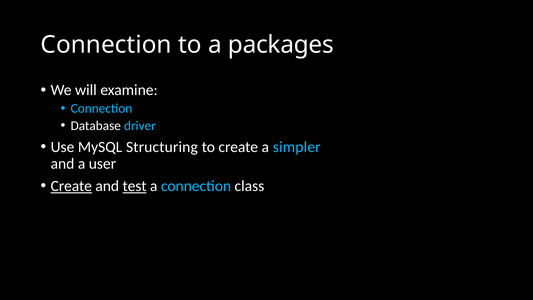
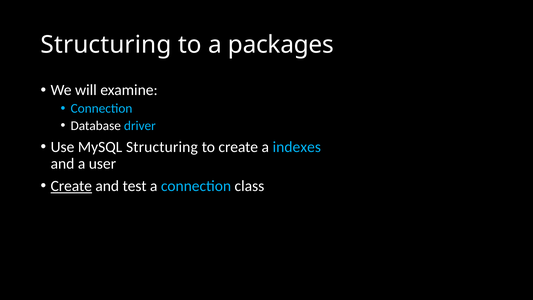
Connection at (106, 45): Connection -> Structuring
simpler: simpler -> indexes
test underline: present -> none
